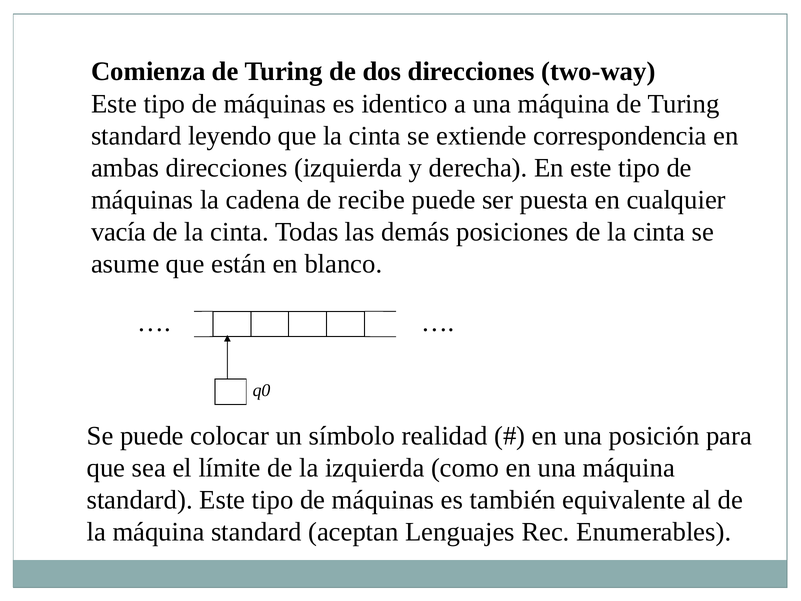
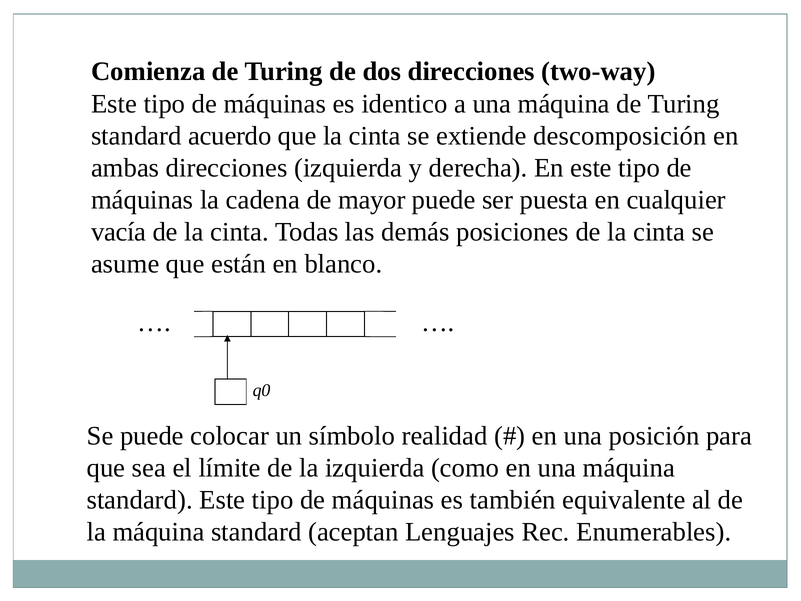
leyendo: leyendo -> acuerdo
correspondencia: correspondencia -> descomposición
recibe: recibe -> mayor
